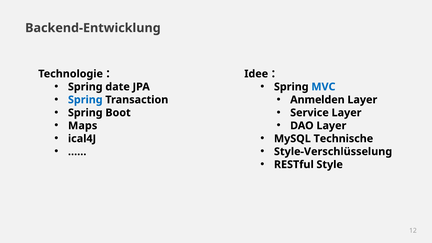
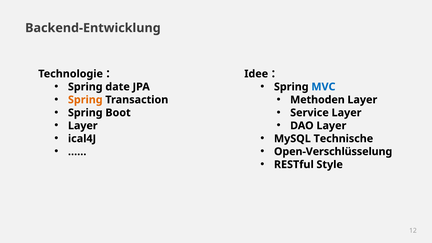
Spring at (85, 100) colour: blue -> orange
Anmelden: Anmelden -> Methoden
Maps at (83, 126): Maps -> Layer
Style-Verschlüsselung: Style-Verschlüsselung -> Open-Verschlüsselung
